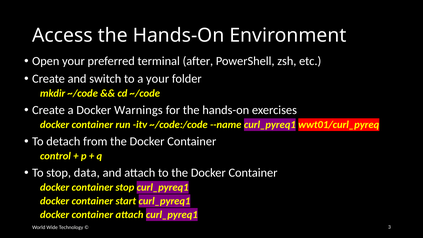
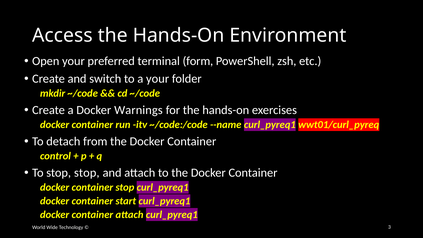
after: after -> form
stop data: data -> stop
